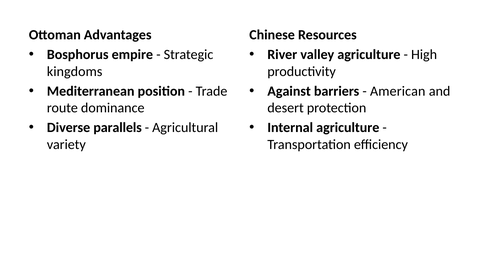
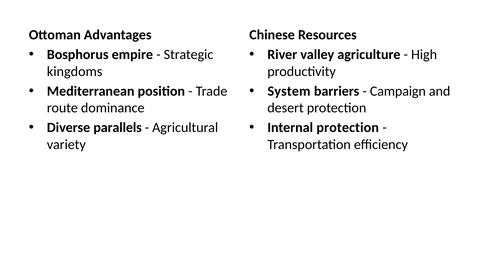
Against: Against -> System
American: American -> Campaign
Internal agriculture: agriculture -> protection
